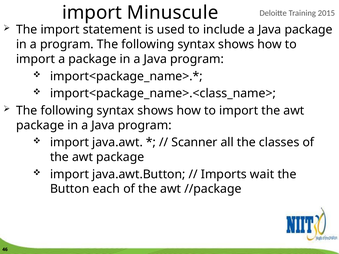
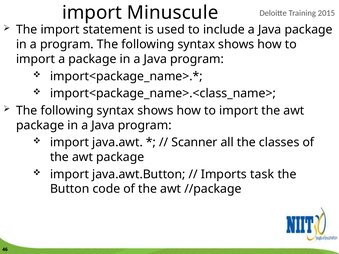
wait: wait -> task
each: each -> code
